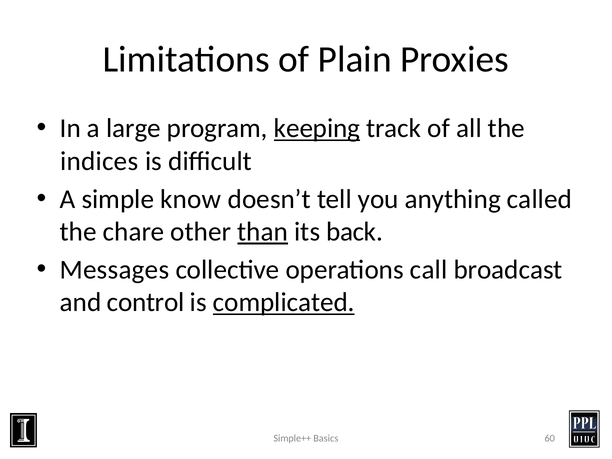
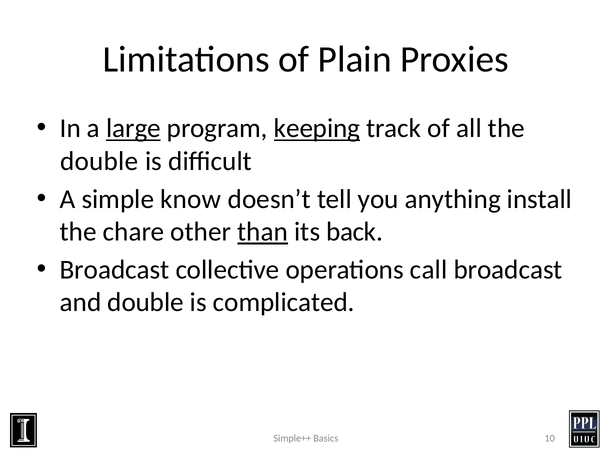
large underline: none -> present
indices at (99, 161): indices -> double
called: called -> install
Messages at (114, 270): Messages -> Broadcast
and control: control -> double
complicated underline: present -> none
60: 60 -> 10
